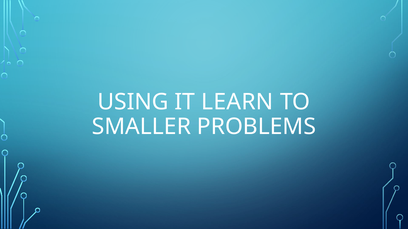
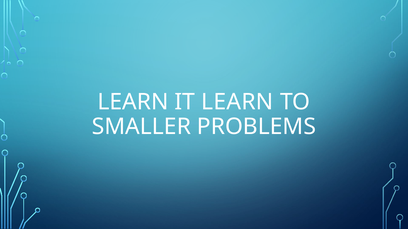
USING at (133, 102): USING -> LEARN
